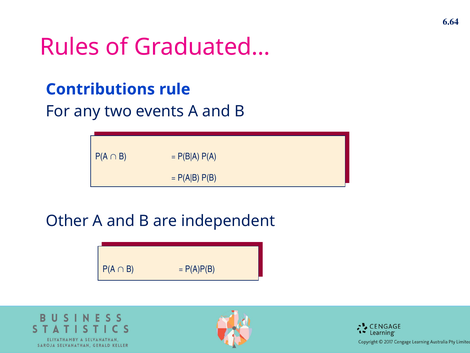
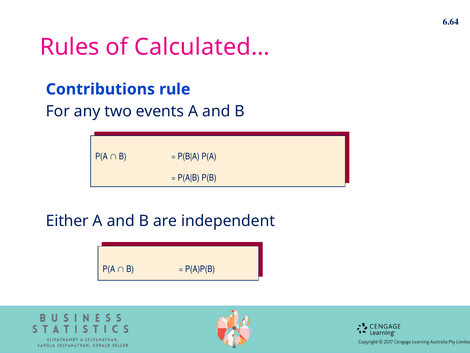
Graduated…: Graduated… -> Calculated…
Other: Other -> Either
